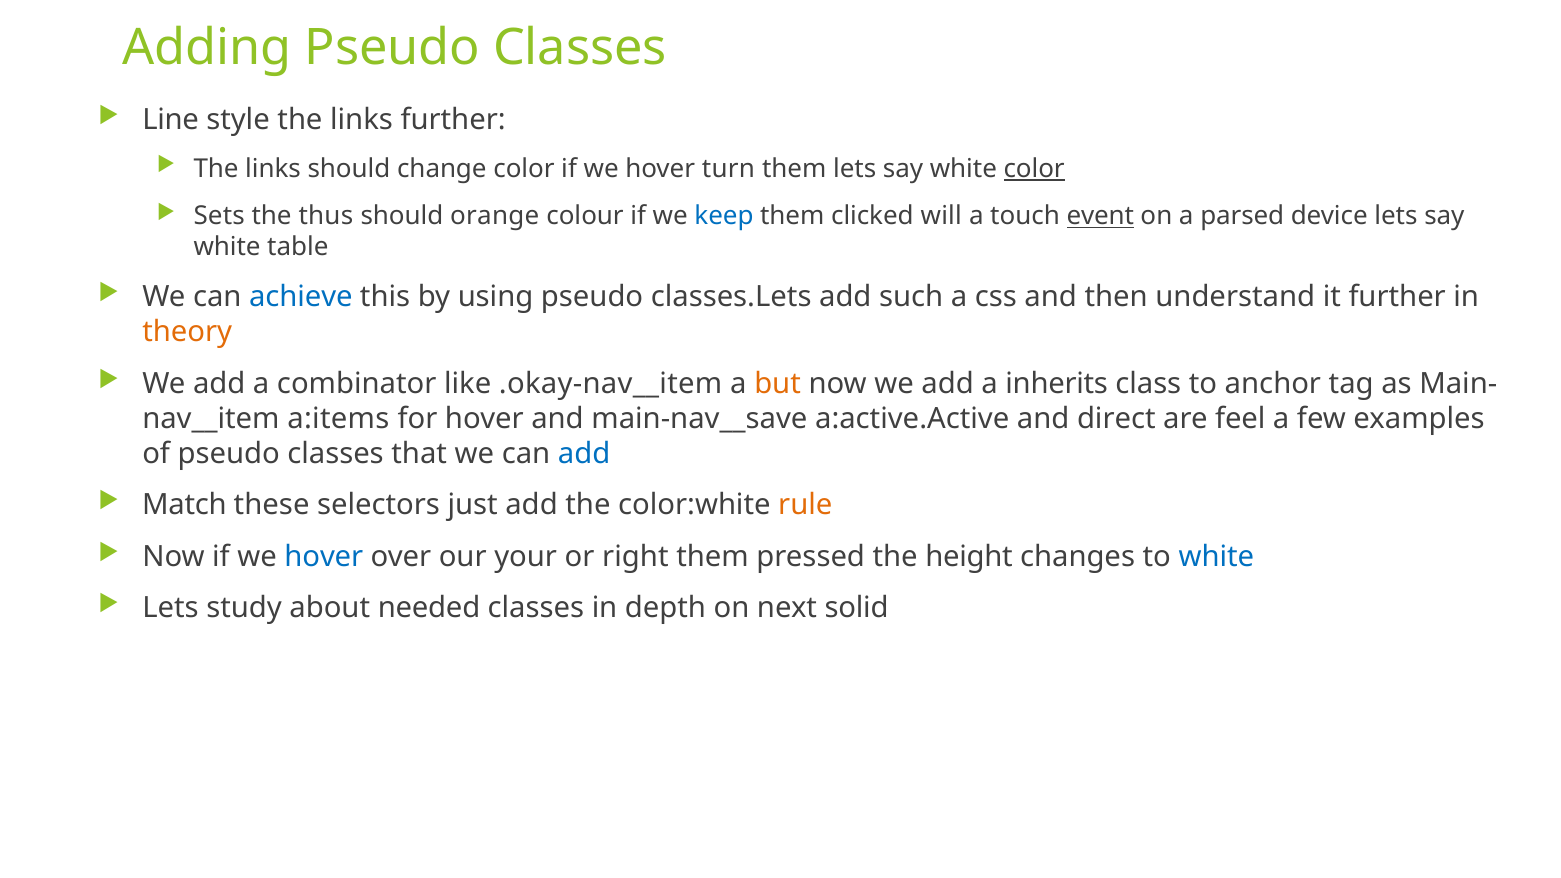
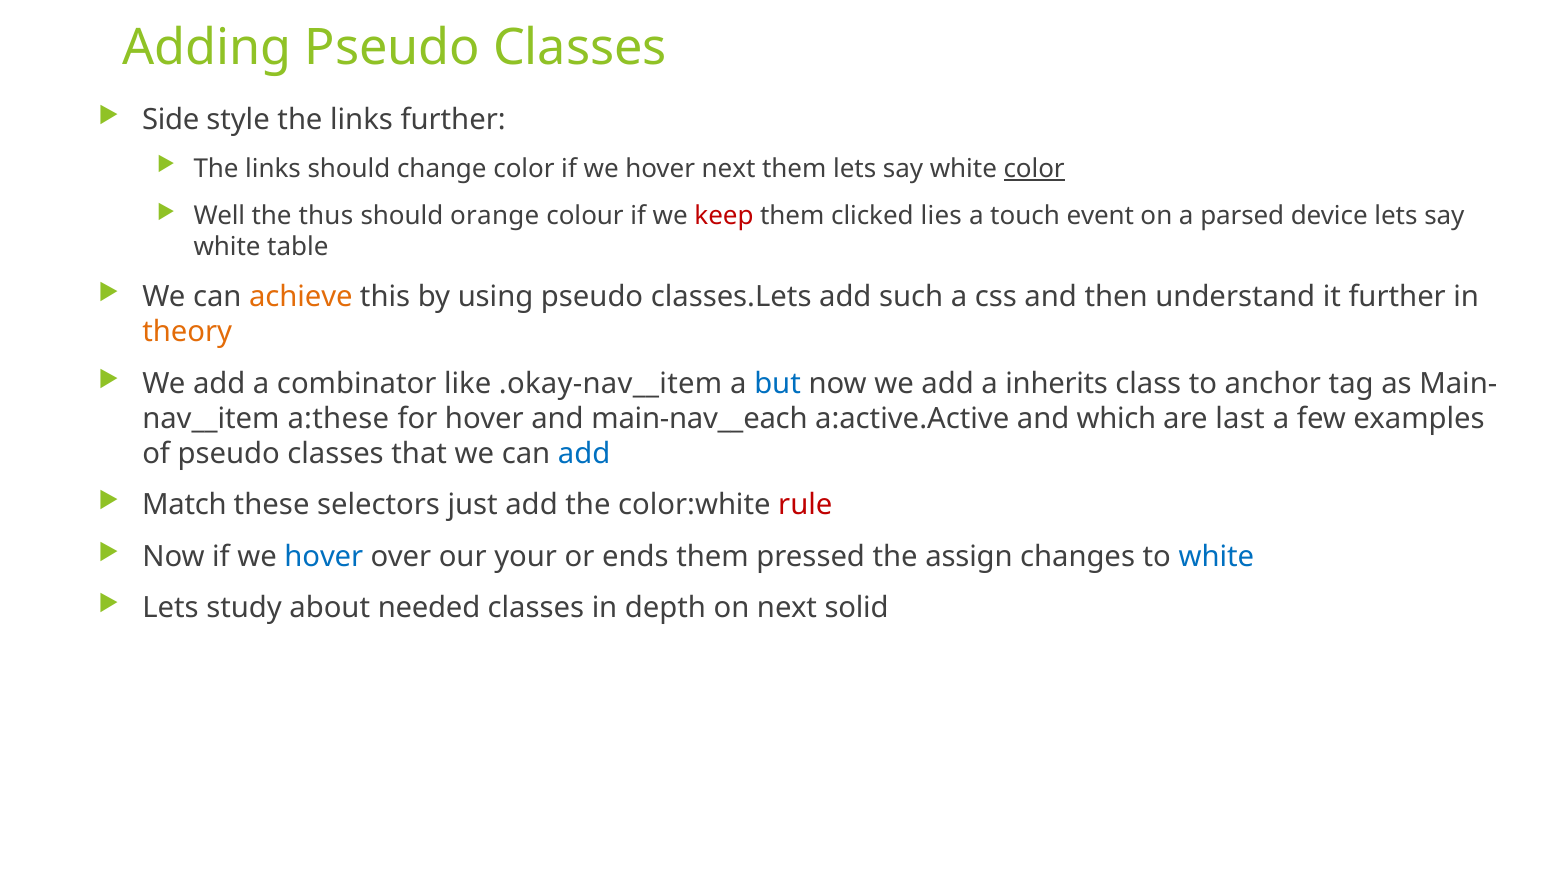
Line: Line -> Side
hover turn: turn -> next
Sets: Sets -> Well
keep colour: blue -> red
will: will -> lies
event underline: present -> none
achieve colour: blue -> orange
but colour: orange -> blue
a:items: a:items -> a:these
main-nav__save: main-nav__save -> main-nav__each
direct: direct -> which
feel: feel -> last
rule colour: orange -> red
right: right -> ends
height: height -> assign
